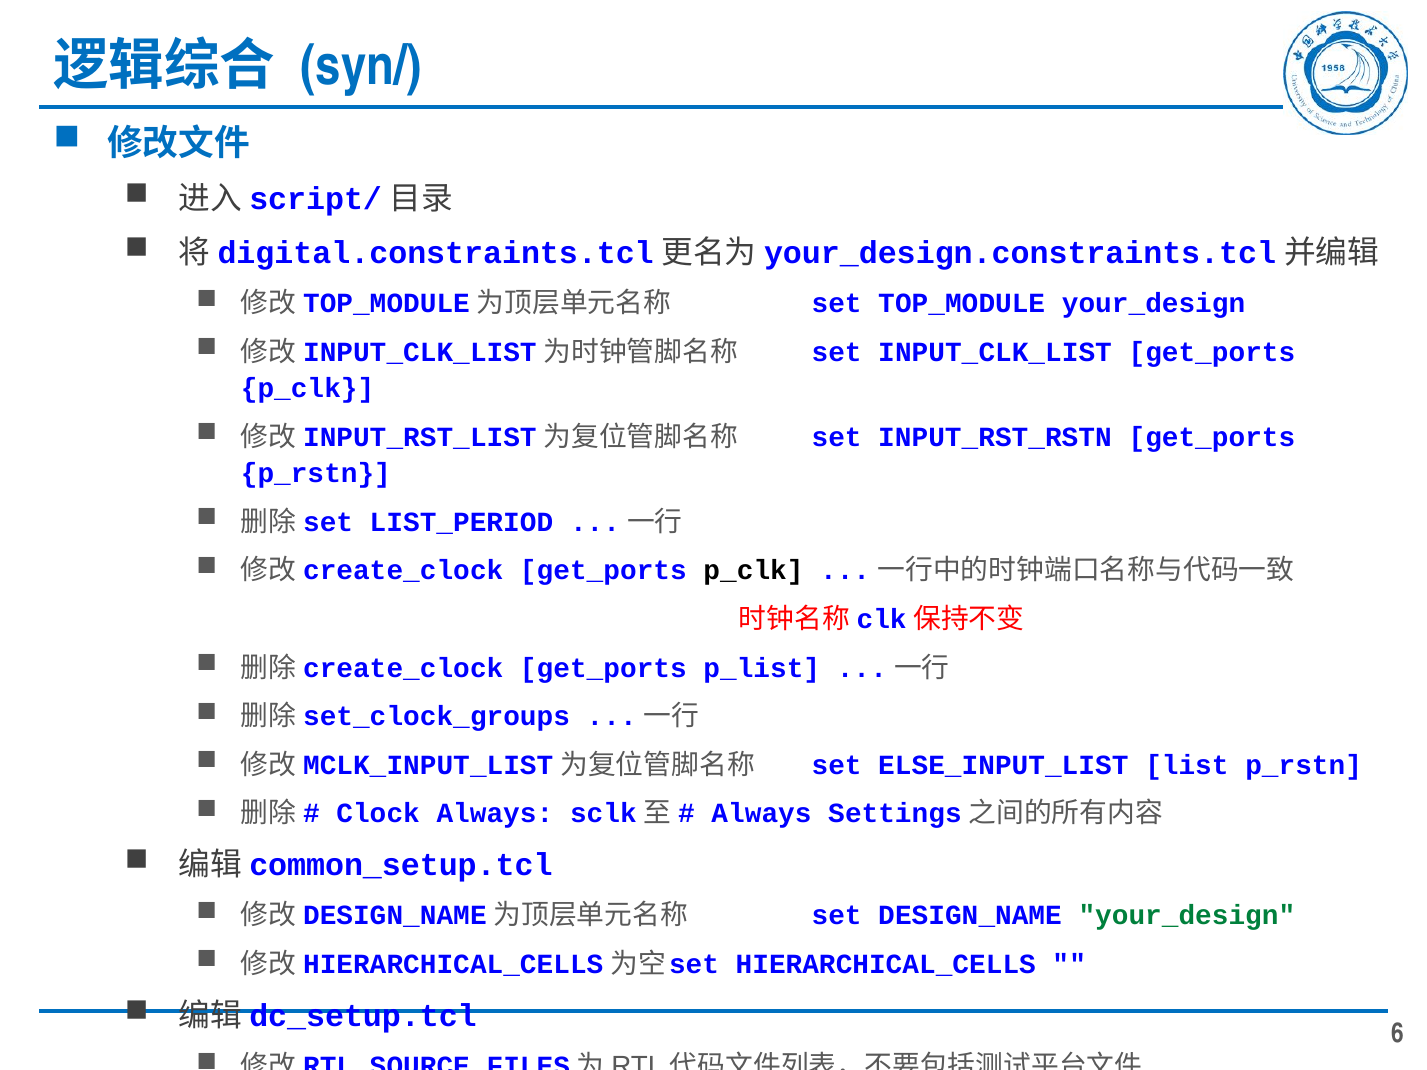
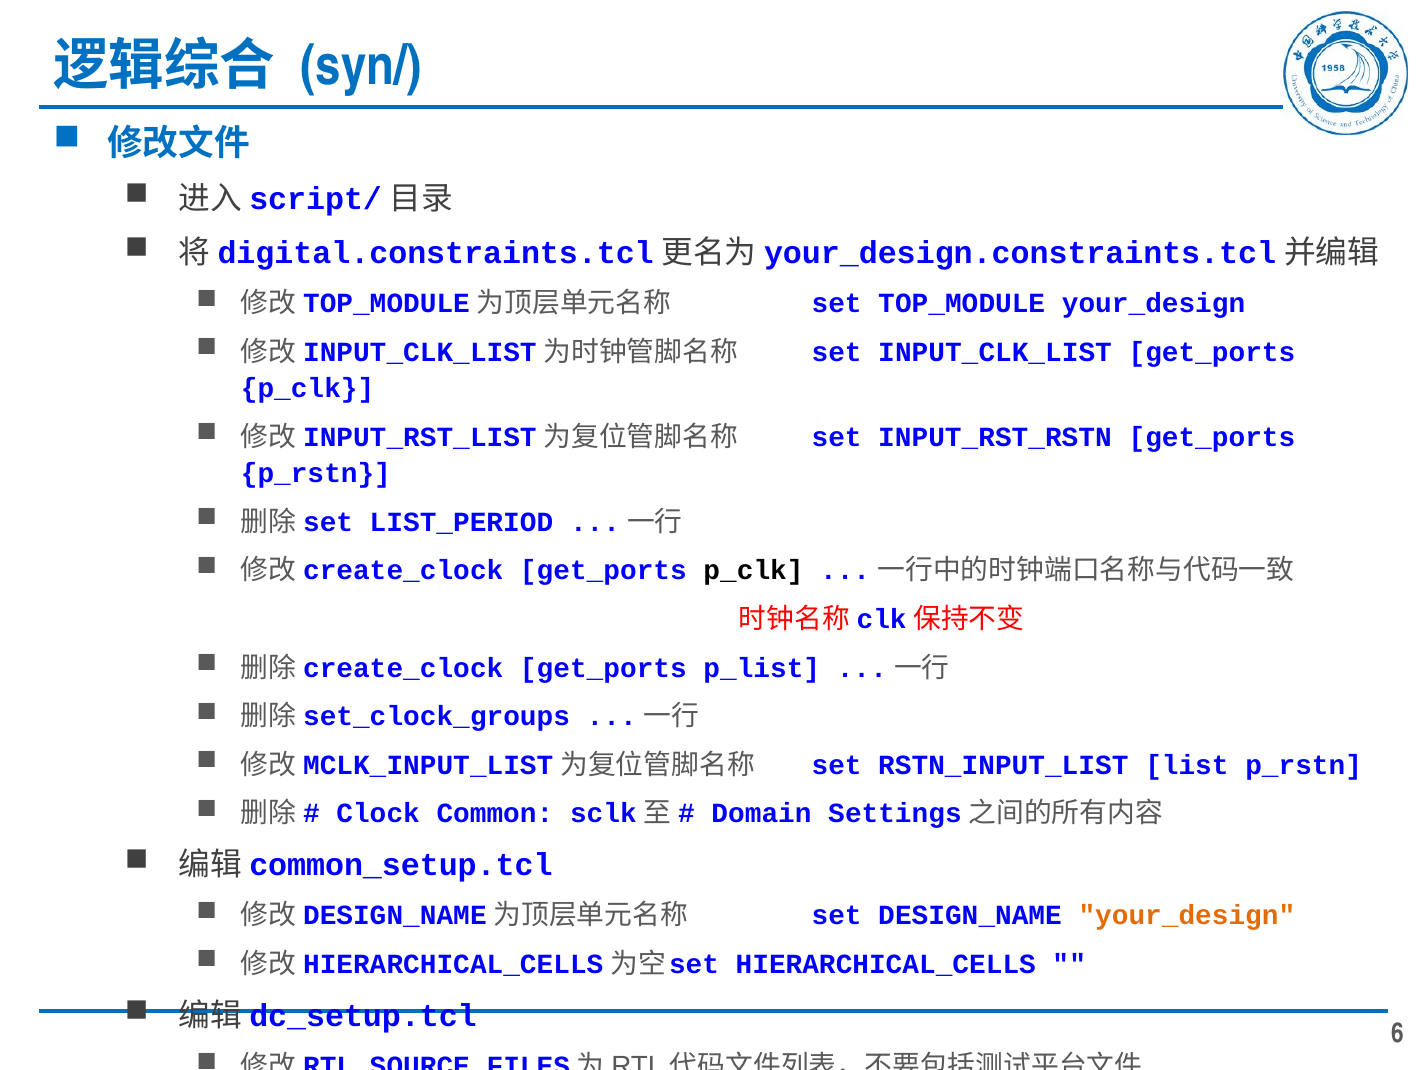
ELSE_INPUT_LIST: ELSE_INPUT_LIST -> RSTN_INPUT_LIST
Clock Always: Always -> Common
Always at (762, 814): Always -> Domain
your_design at (1187, 916) colour: green -> orange
